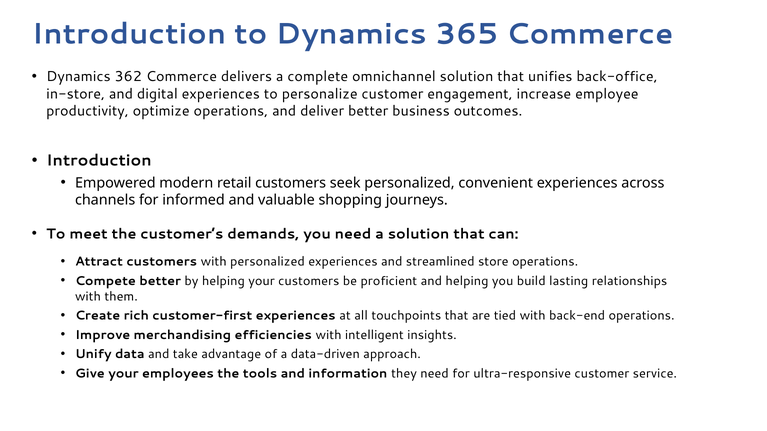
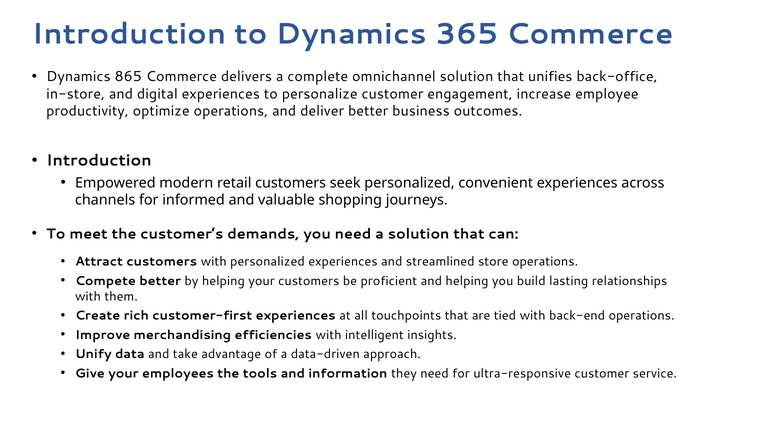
362: 362 -> 865
